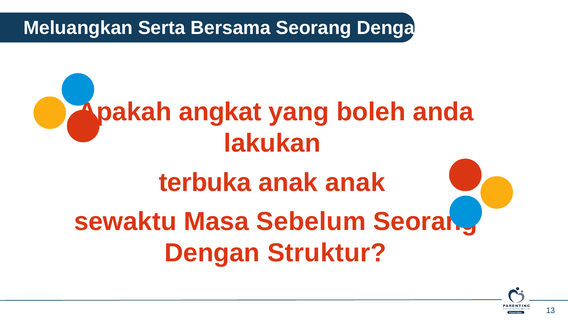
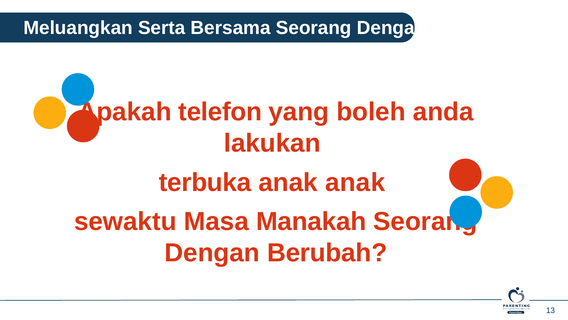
angkat: angkat -> telefon
Sebelum: Sebelum -> Manakah
Struktur: Struktur -> Berubah
